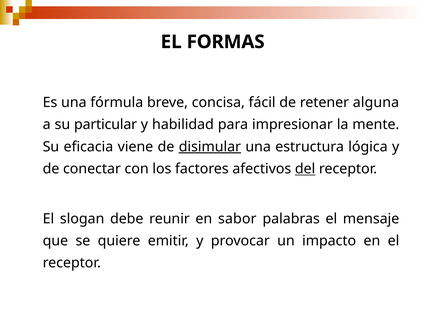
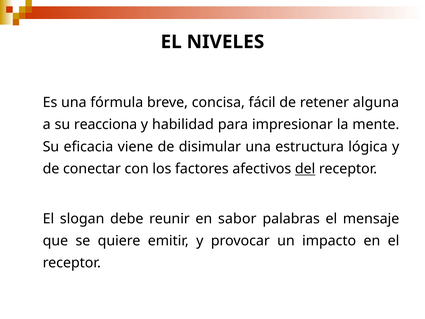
FORMAS: FORMAS -> NIVELES
particular: particular -> reacciona
disimular underline: present -> none
